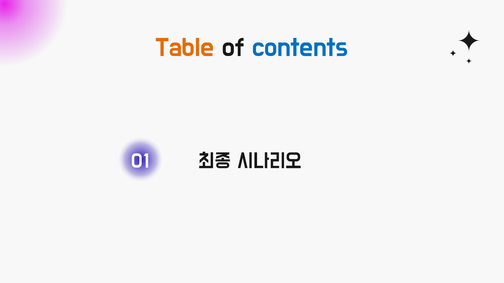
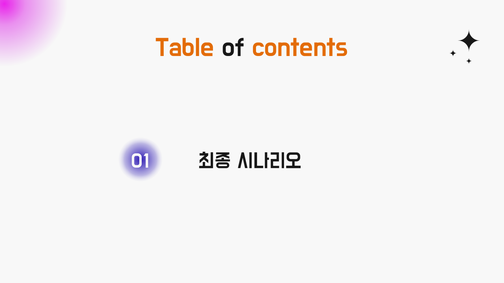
contents colour: blue -> orange
